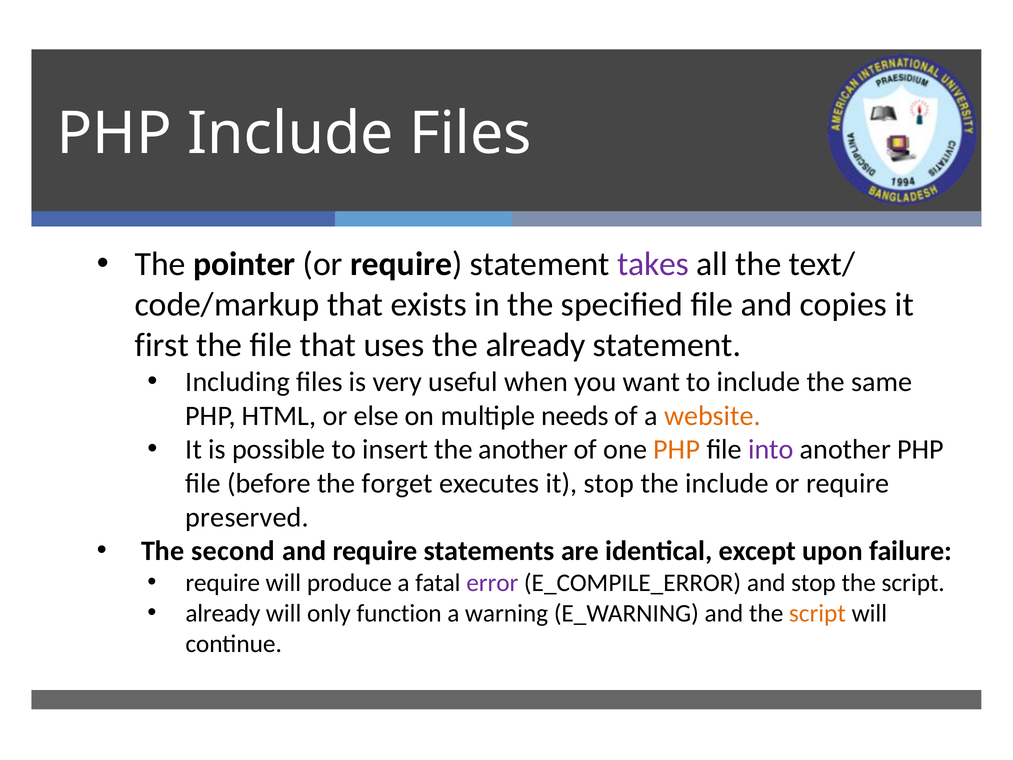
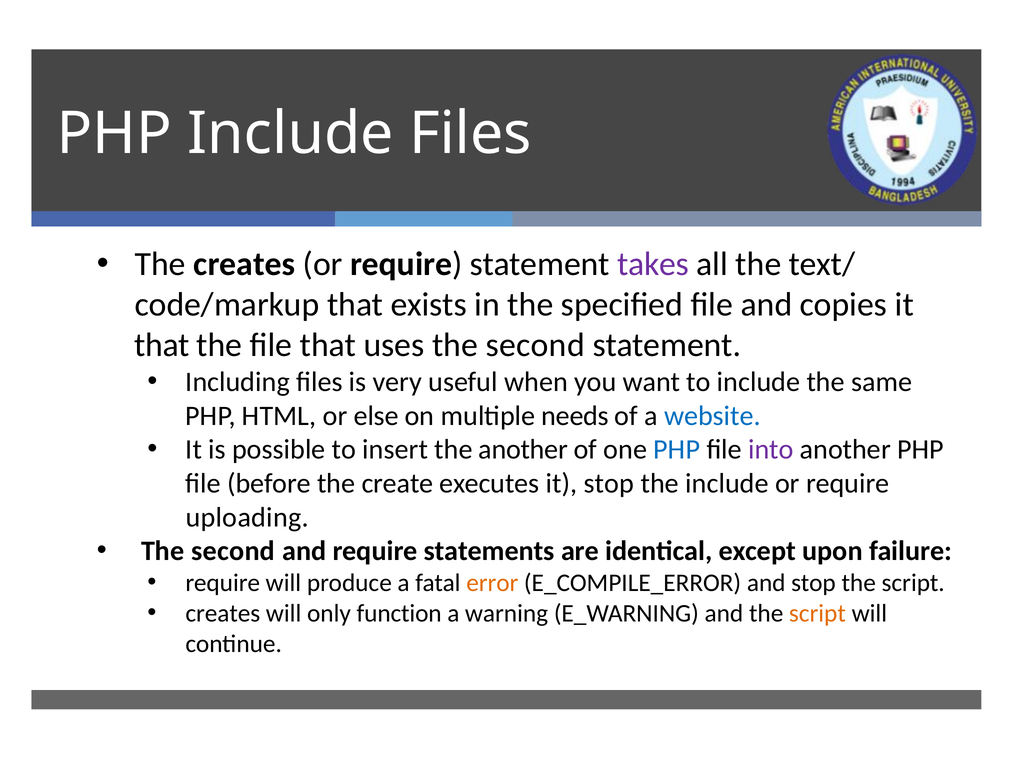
The pointer: pointer -> creates
first at (162, 345): first -> that
uses the already: already -> second
website colour: orange -> blue
PHP at (677, 450) colour: orange -> blue
forget: forget -> create
preserved: preserved -> uploading
error colour: purple -> orange
already at (223, 613): already -> creates
